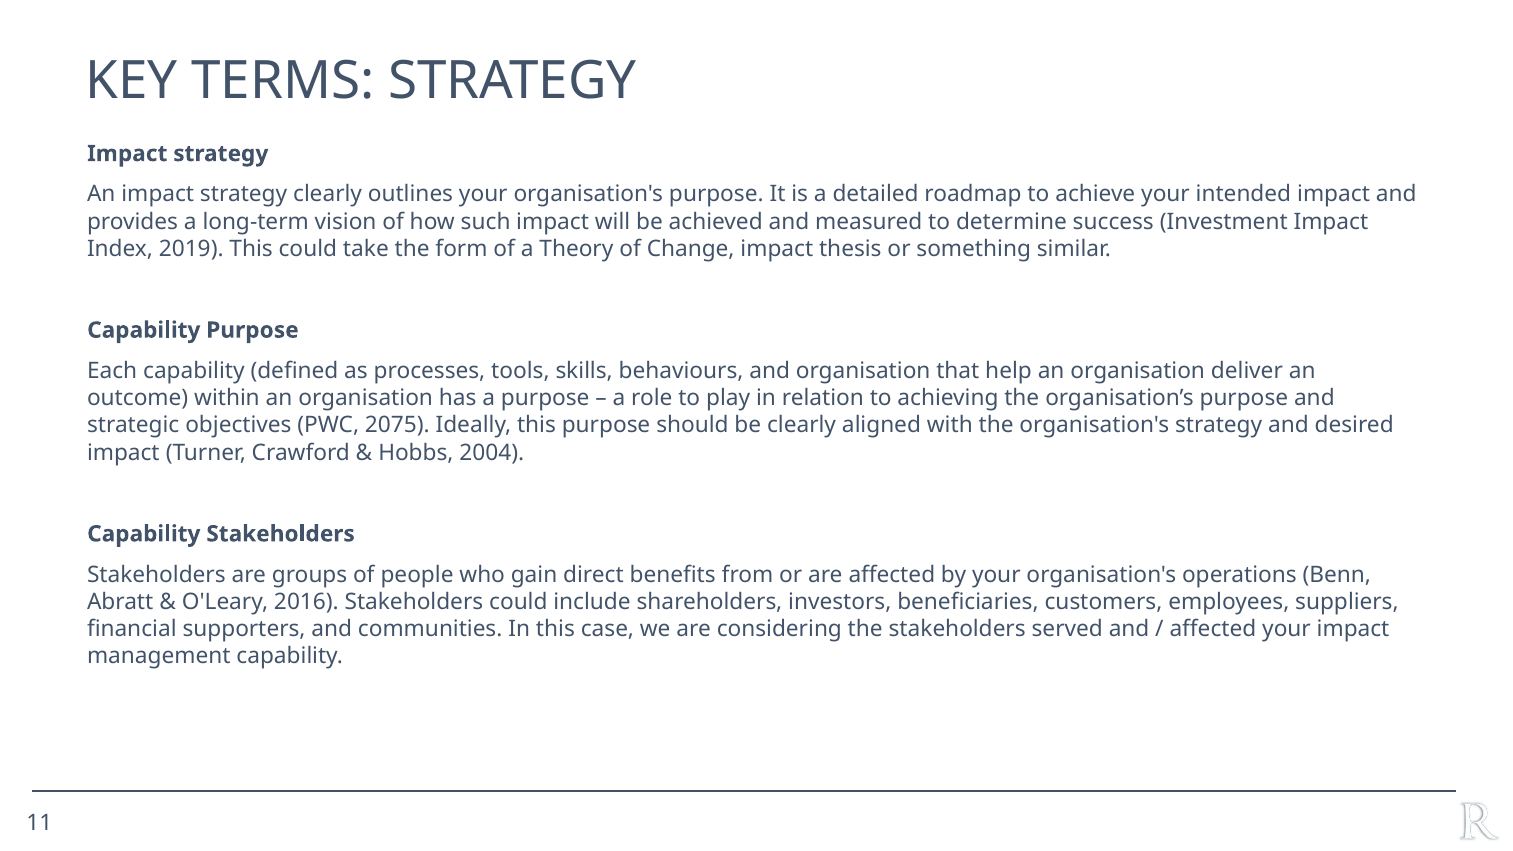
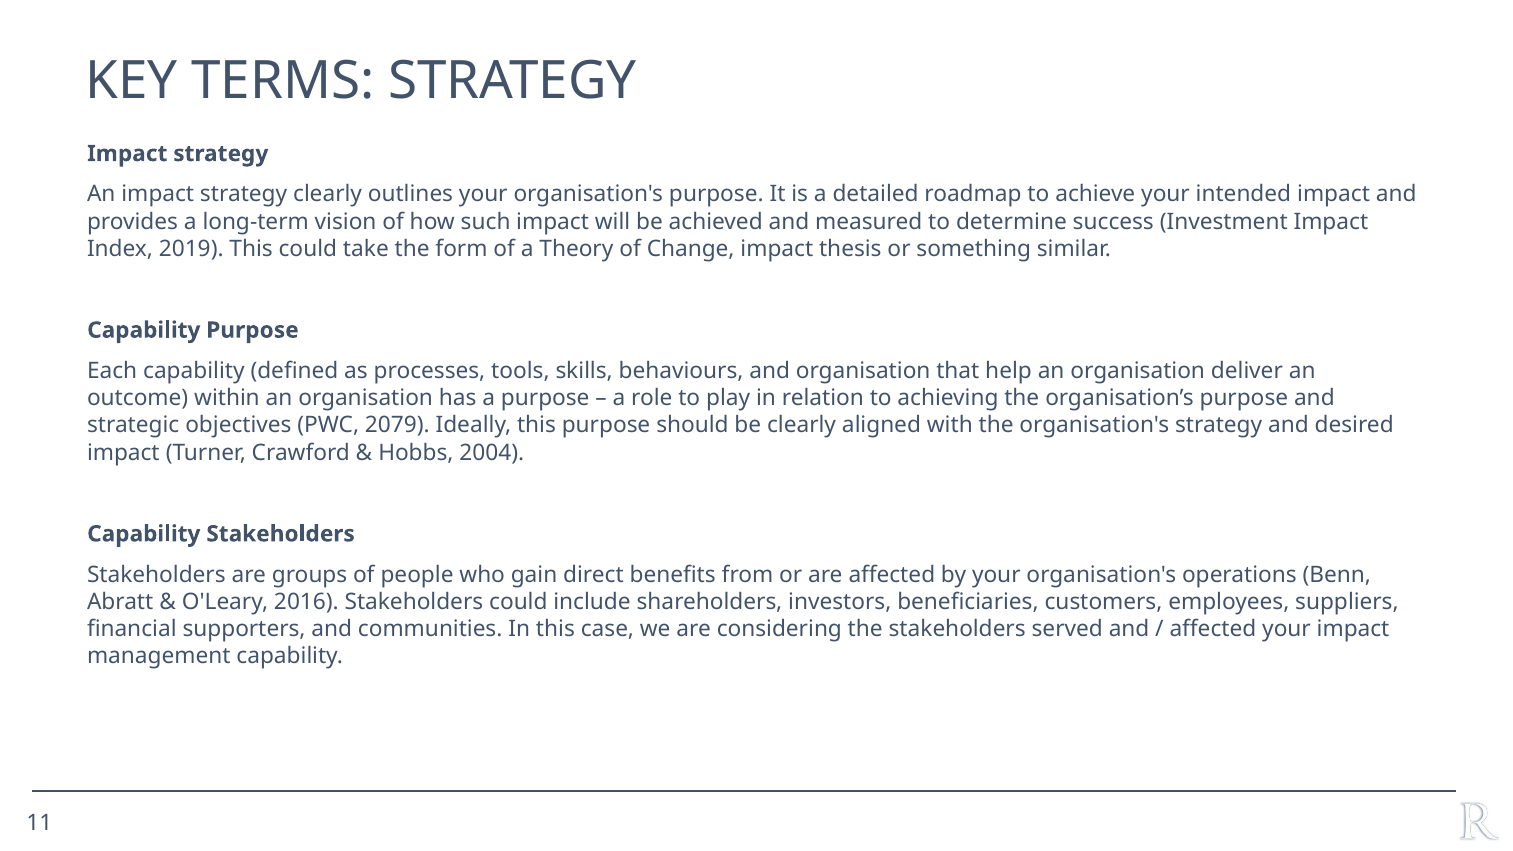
2075: 2075 -> 2079
